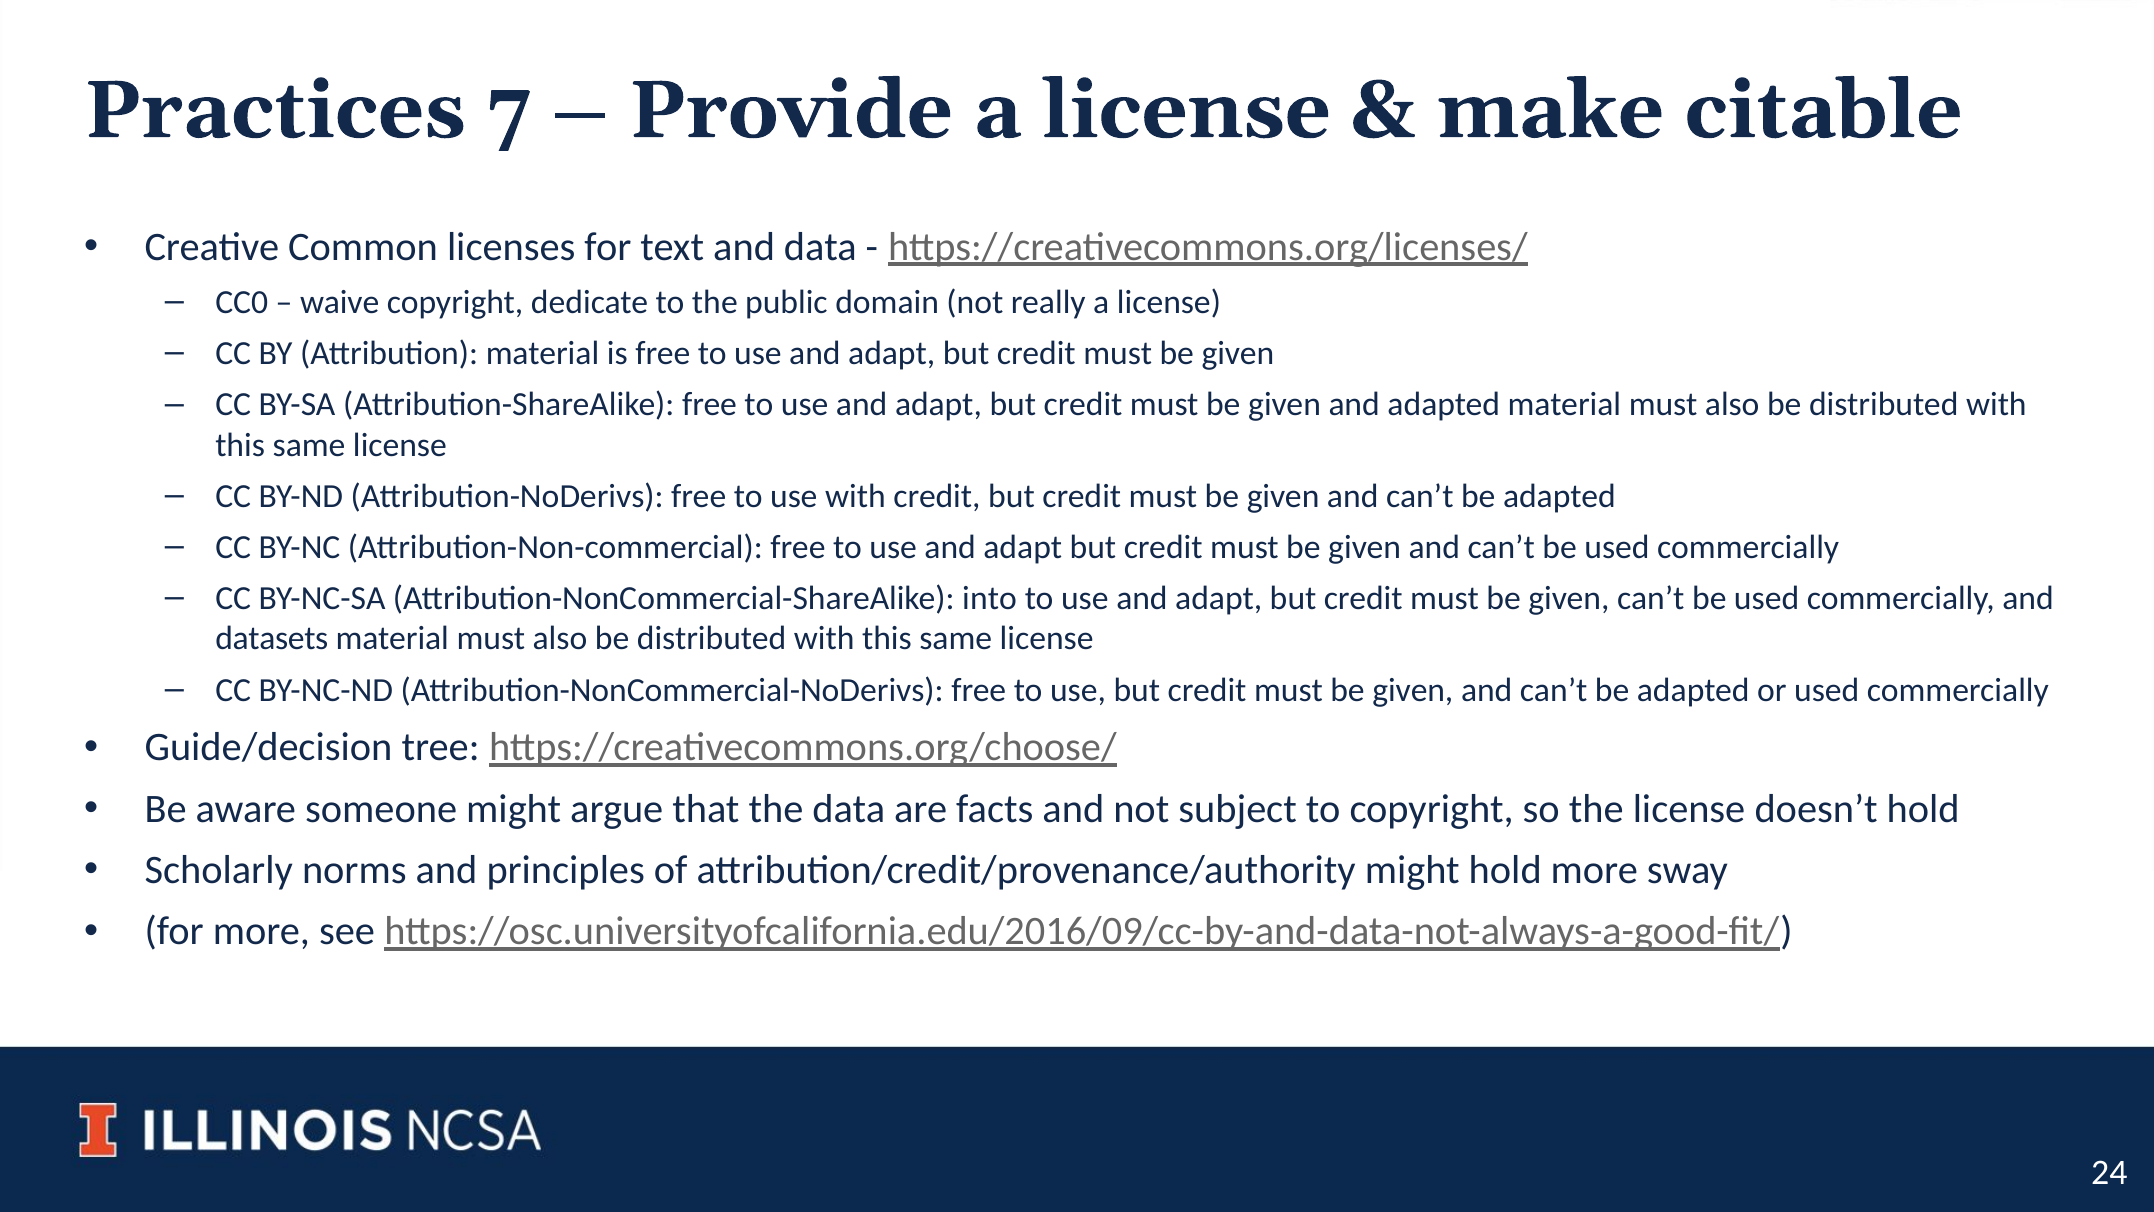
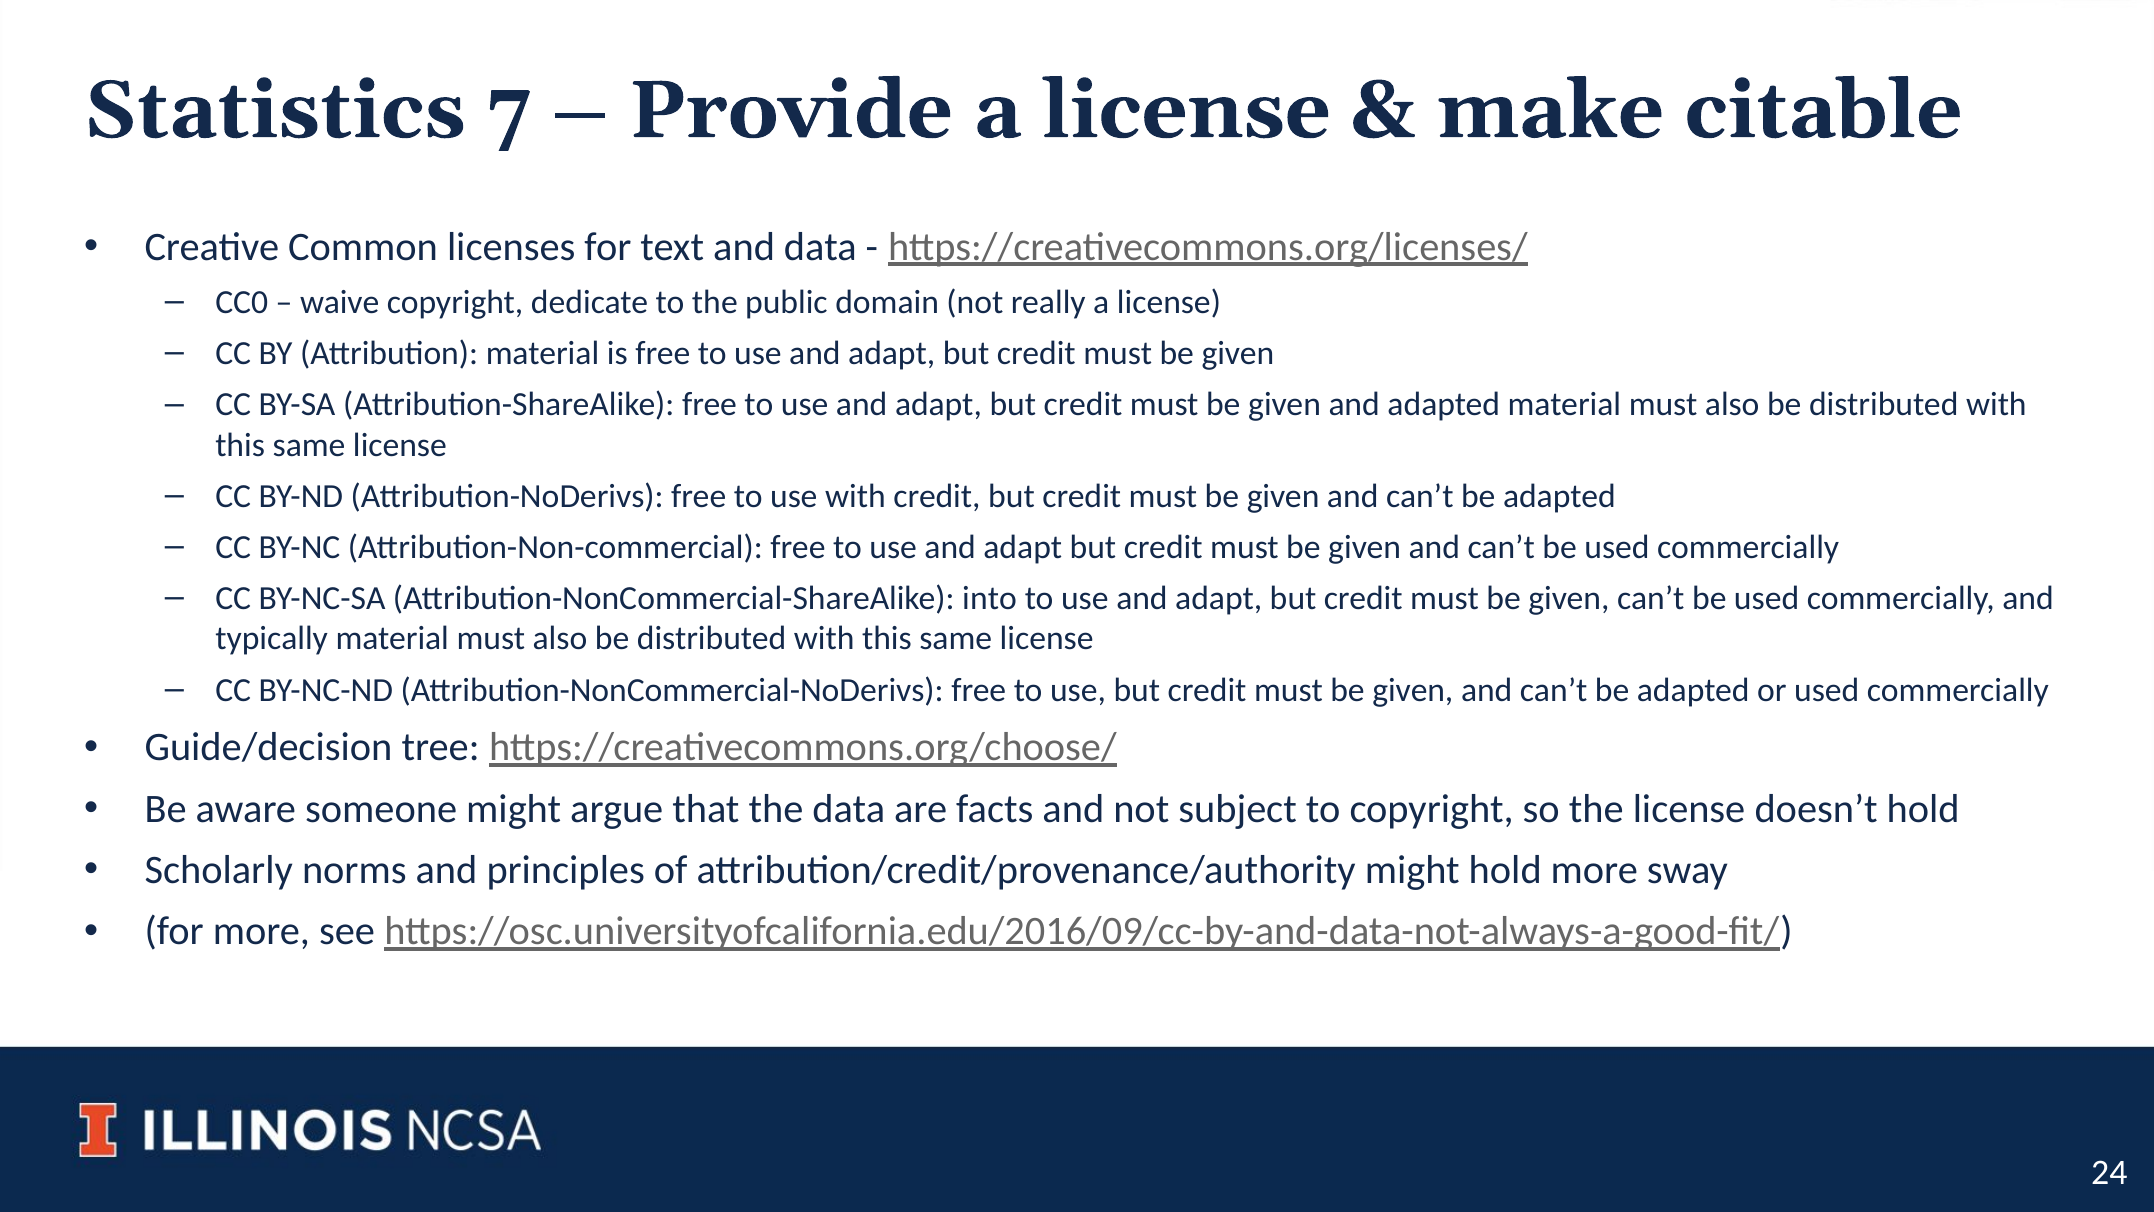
Practices: Practices -> Statistics
datasets: datasets -> typically
